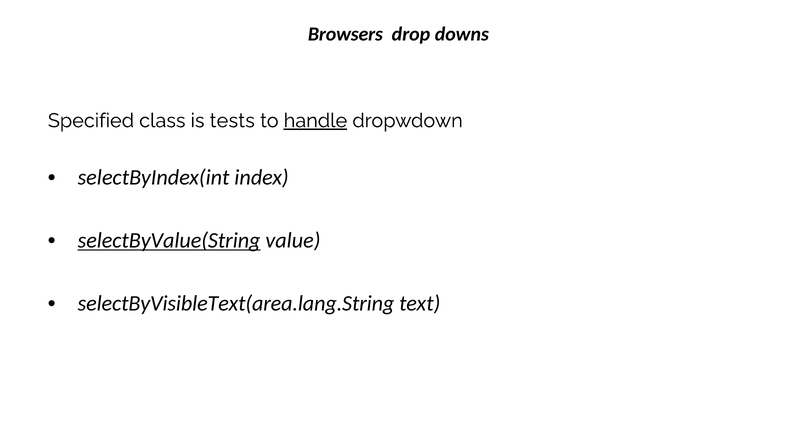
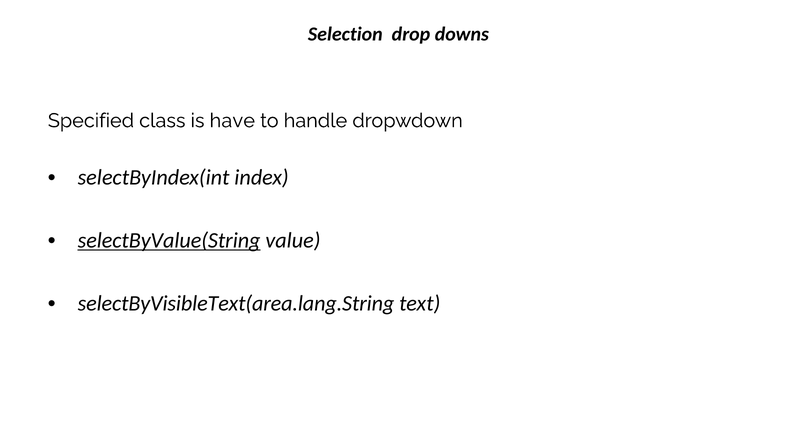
Browsers: Browsers -> Selection
tests: tests -> have
handle underline: present -> none
